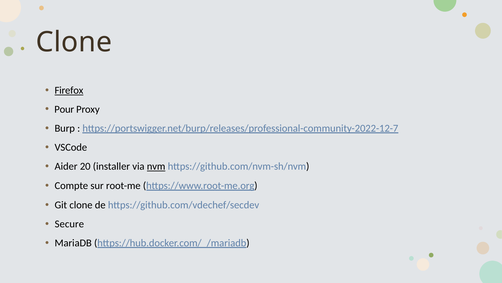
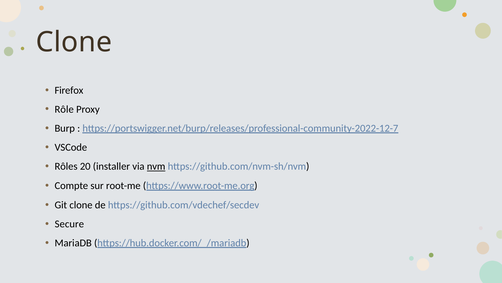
Firefox underline: present -> none
Pour: Pour -> Rôle
Aider: Aider -> Rôles
